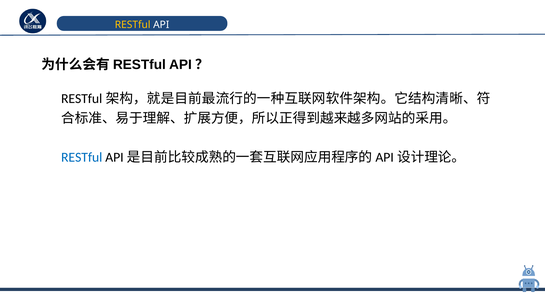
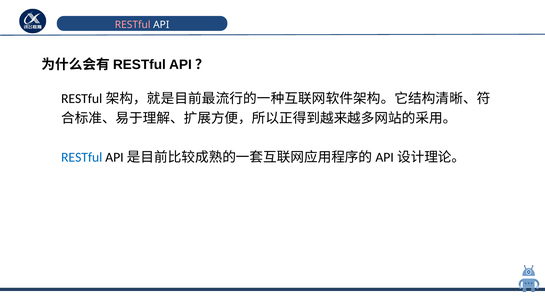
RESTful at (133, 25) colour: yellow -> pink
